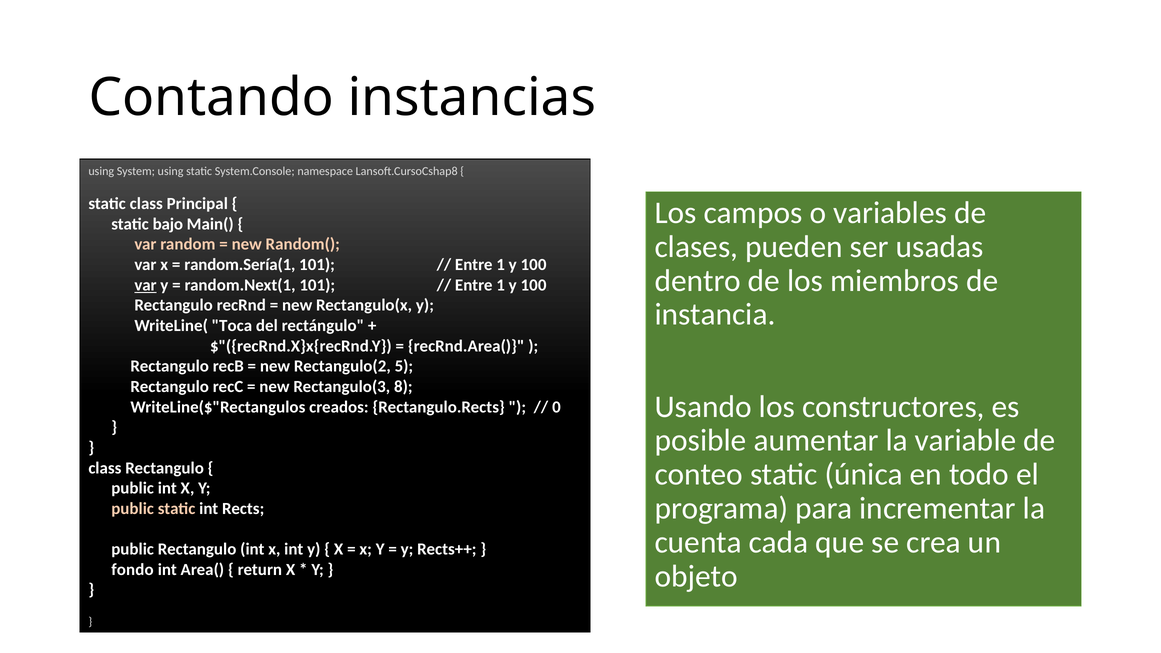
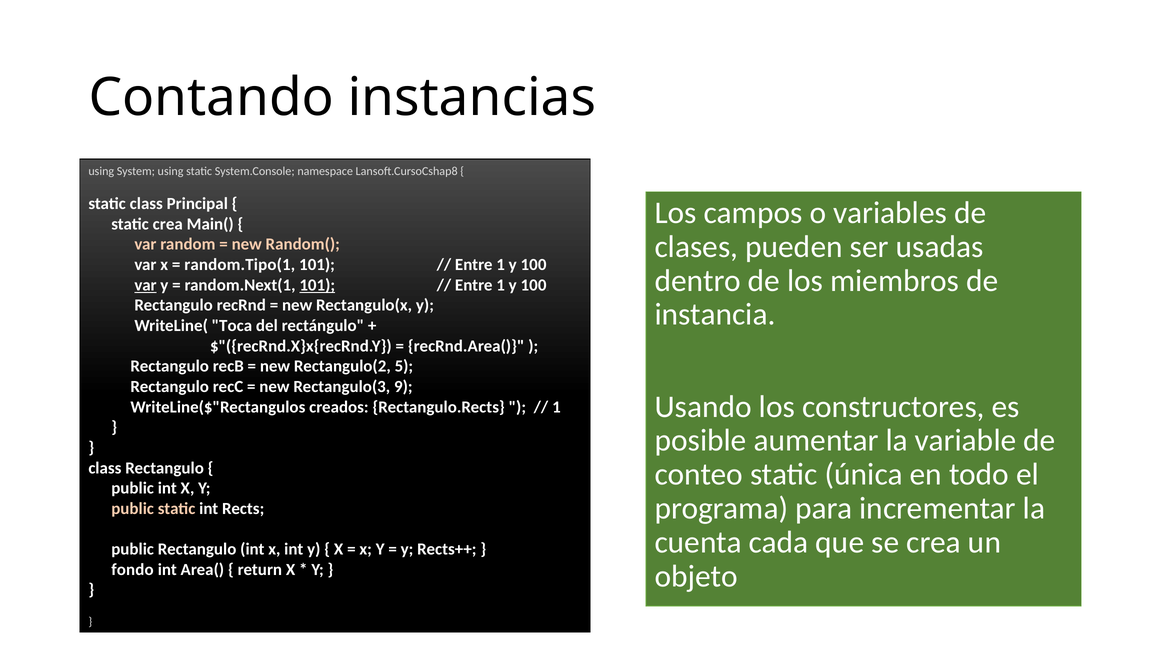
static bajo: bajo -> crea
random.Sería(1: random.Sería(1 -> random.Tipo(1
101 at (317, 285) underline: none -> present
8: 8 -> 9
0 at (556, 407): 0 -> 1
